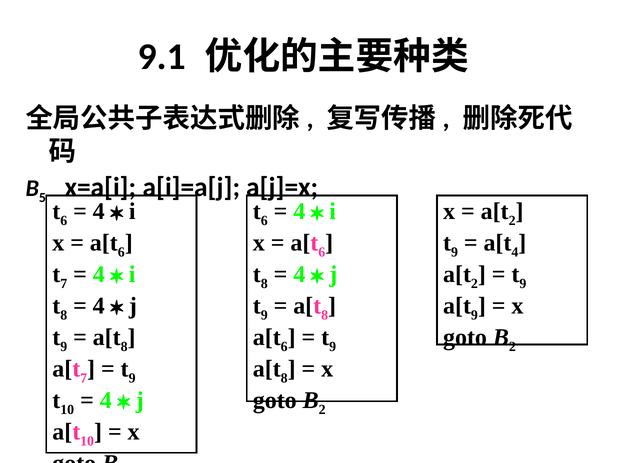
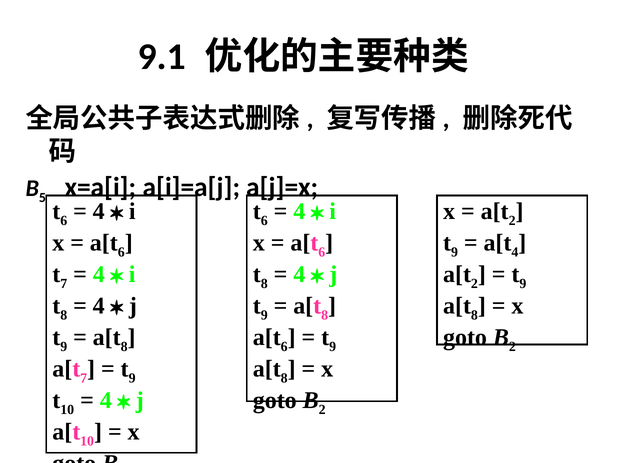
9 at (474, 315): 9 -> 8
